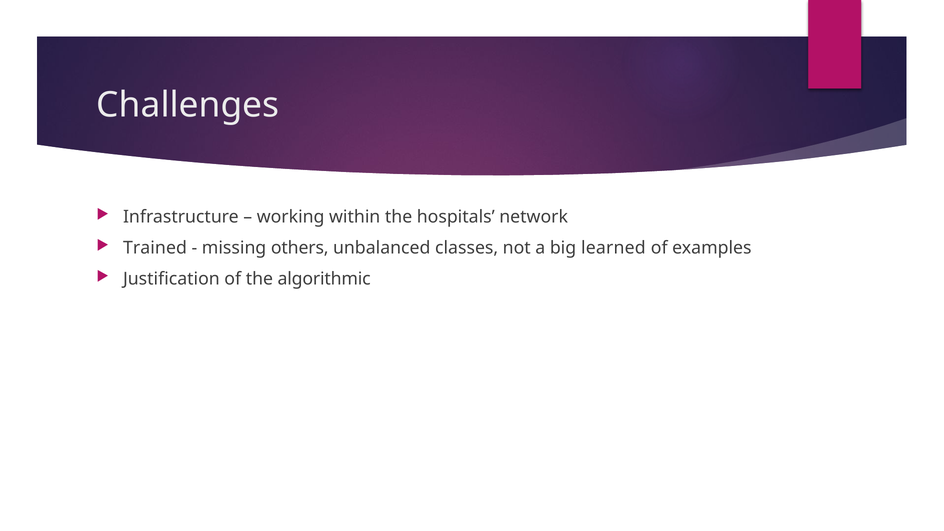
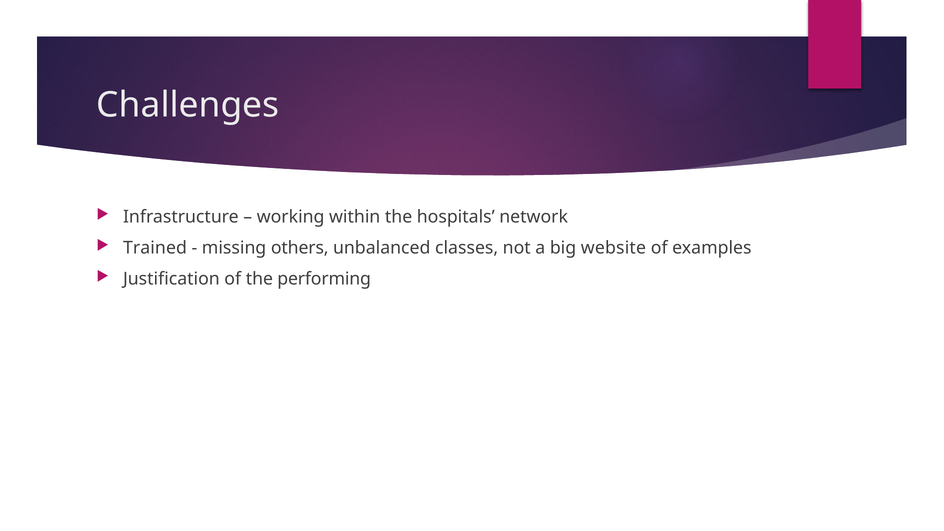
learned: learned -> website
algorithmic: algorithmic -> performing
